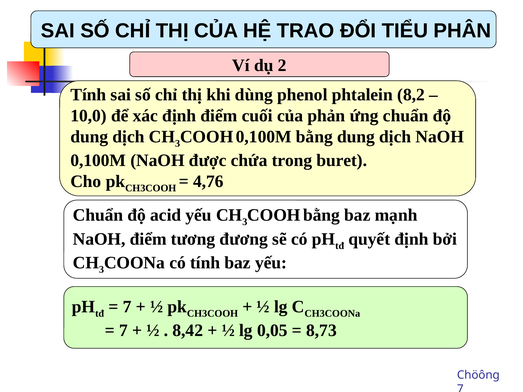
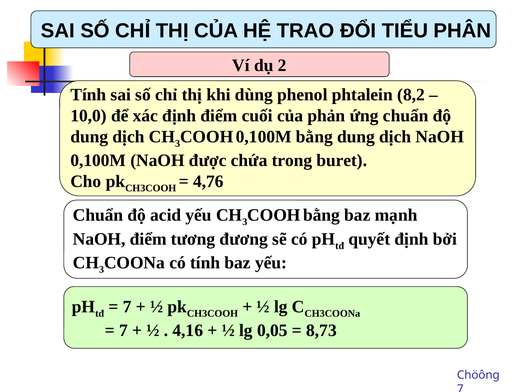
8,42: 8,42 -> 4,16
